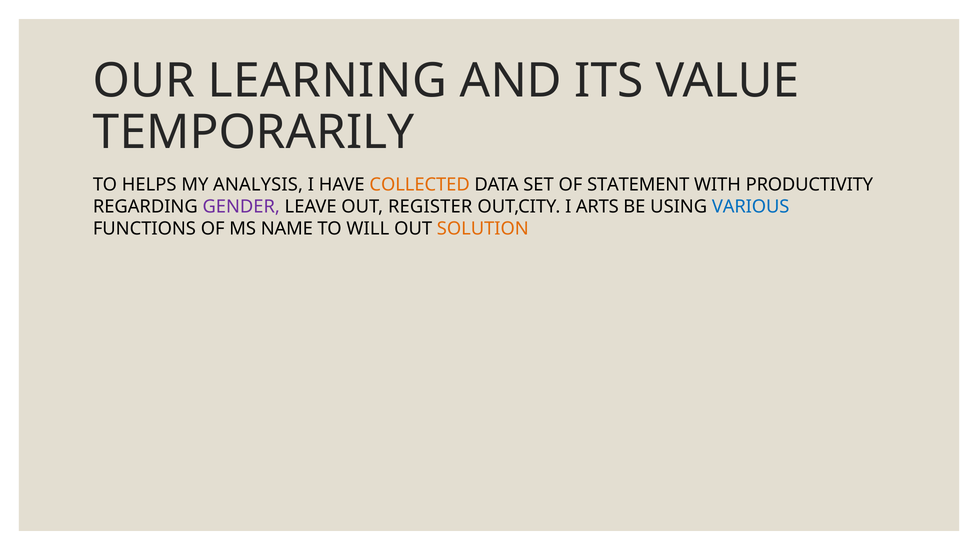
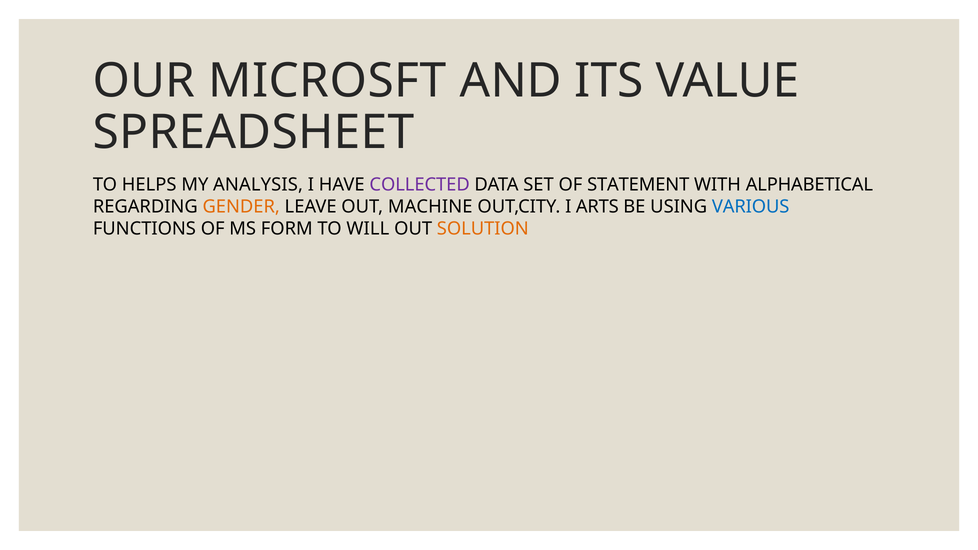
LEARNING: LEARNING -> MICROSFT
TEMPORARILY: TEMPORARILY -> SPREADSHEET
COLLECTED colour: orange -> purple
PRODUCTIVITY: PRODUCTIVITY -> ALPHABETICAL
GENDER colour: purple -> orange
REGISTER: REGISTER -> MACHINE
NAME: NAME -> FORM
